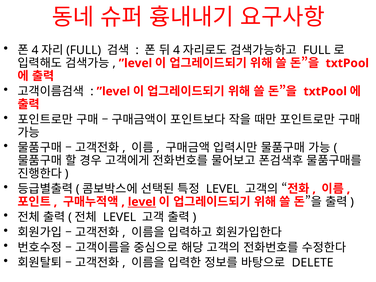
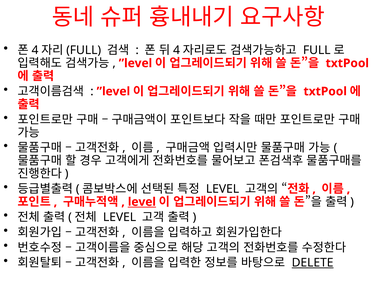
DELETE underline: none -> present
